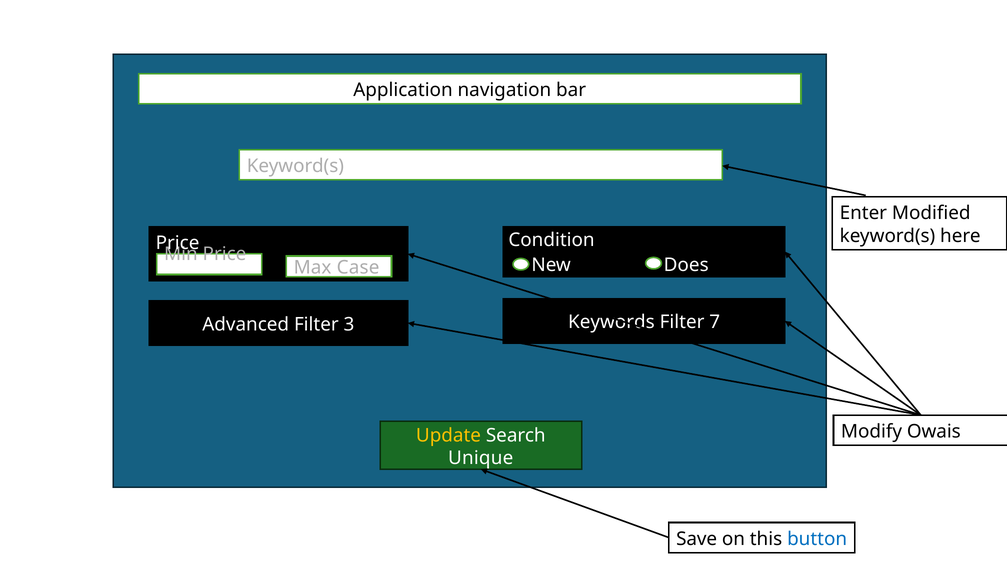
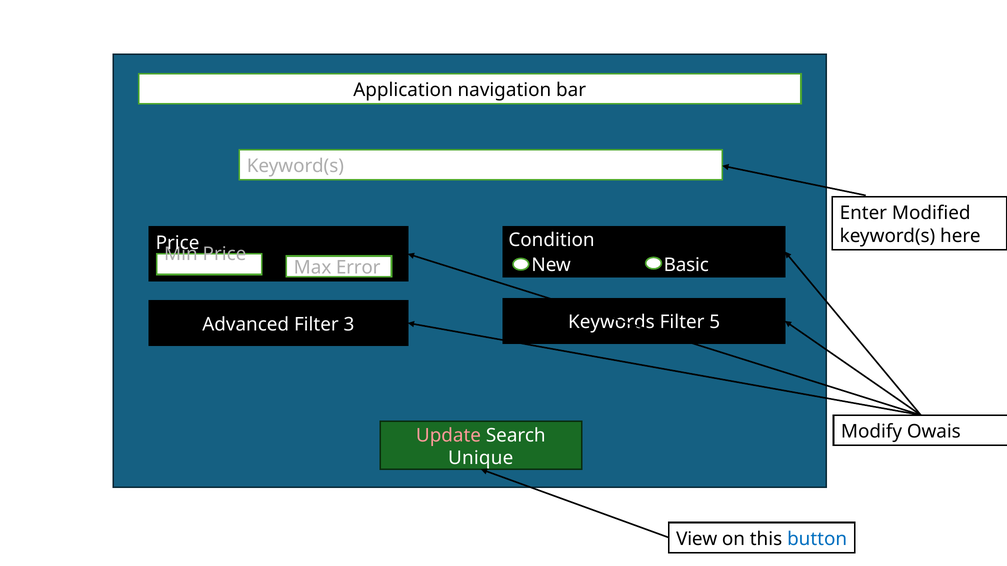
Does: Does -> Basic
Case: Case -> Error
7: 7 -> 5
Update colour: yellow -> pink
Save: Save -> View
